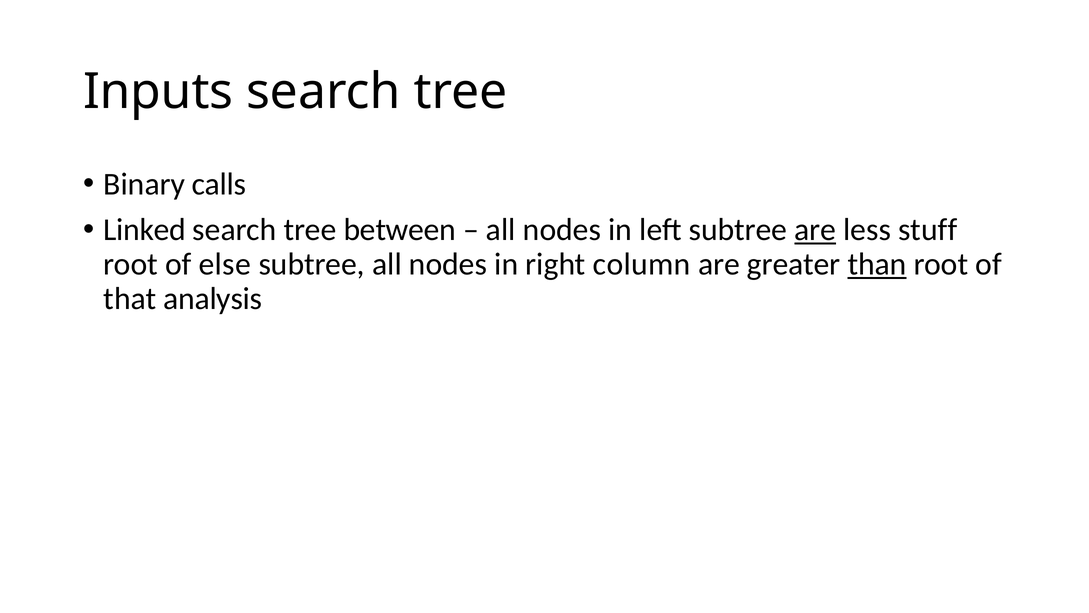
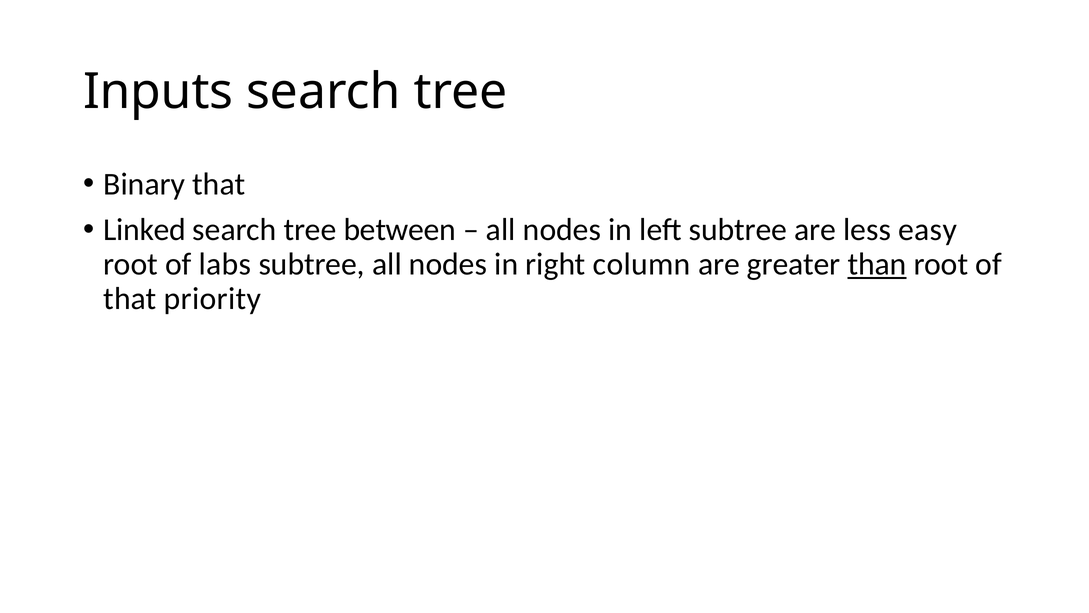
Binary calls: calls -> that
are at (815, 230) underline: present -> none
stuff: stuff -> easy
else: else -> labs
analysis: analysis -> priority
